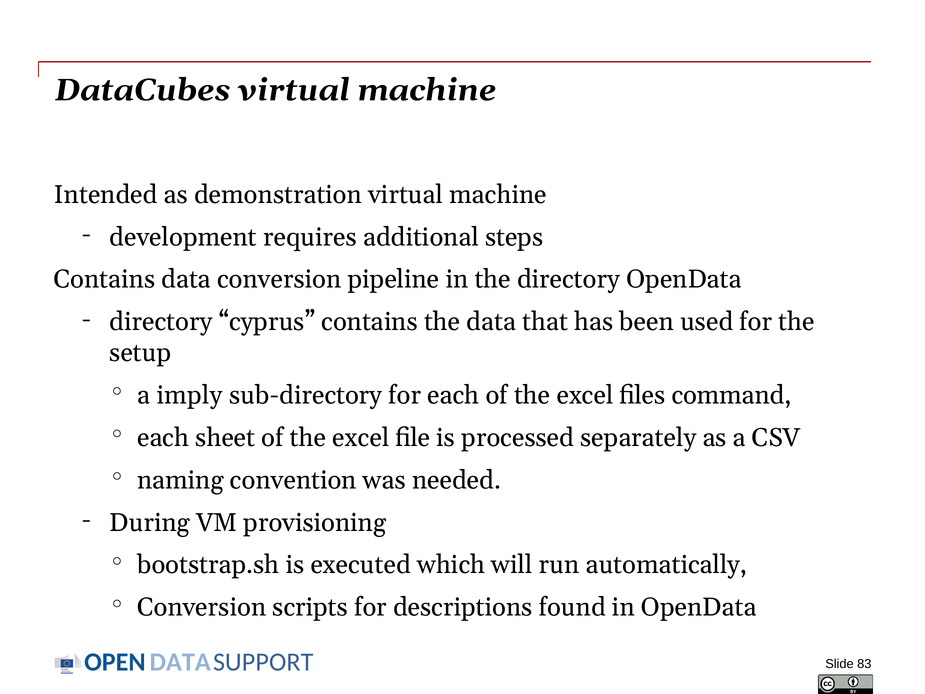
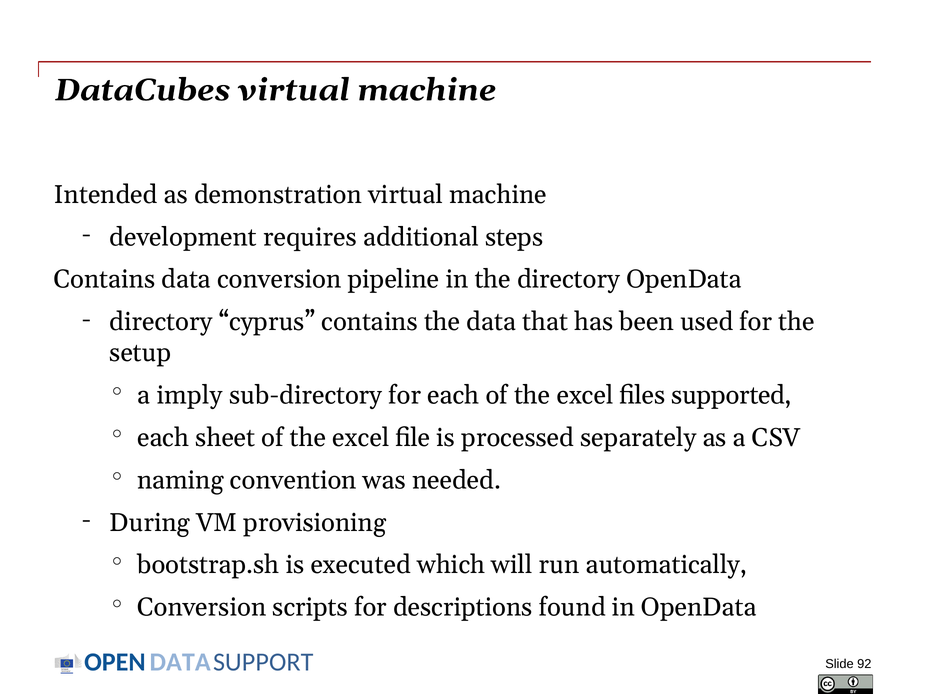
command: command -> supported
83: 83 -> 92
